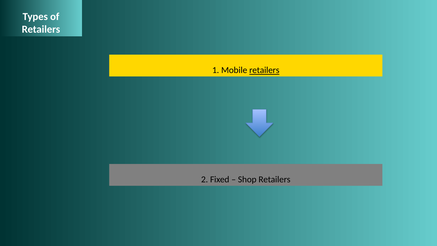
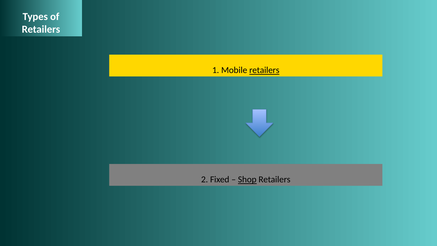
Shop underline: none -> present
